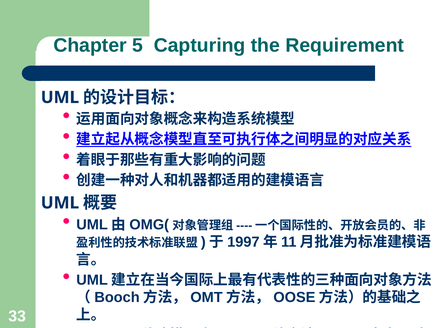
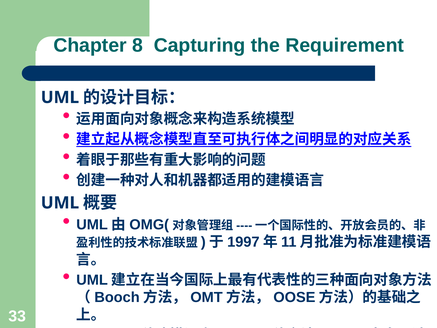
5: 5 -> 8
